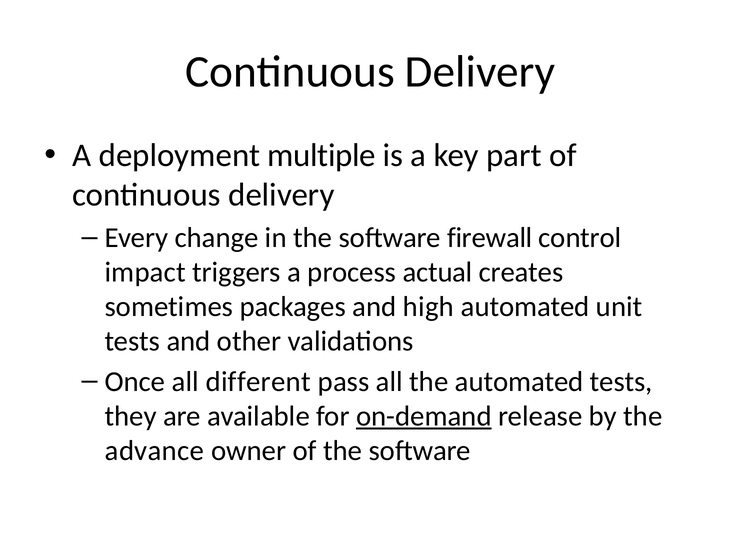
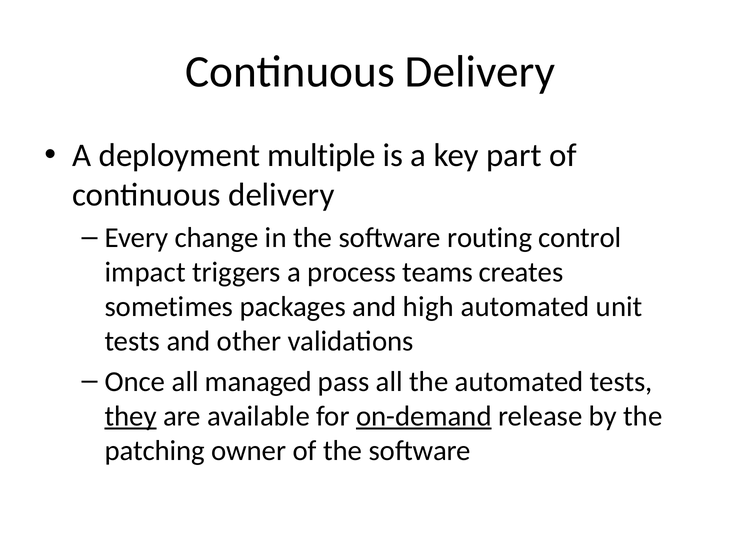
firewall: firewall -> routing
actual: actual -> teams
different: different -> managed
they underline: none -> present
advance: advance -> patching
